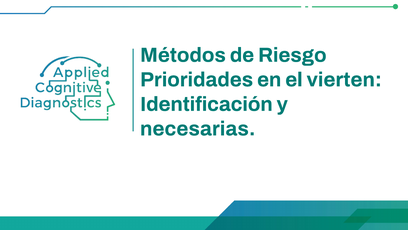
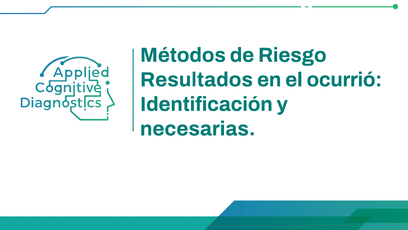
Prioridades: Prioridades -> Resultados
vierten: vierten -> ocurrió
